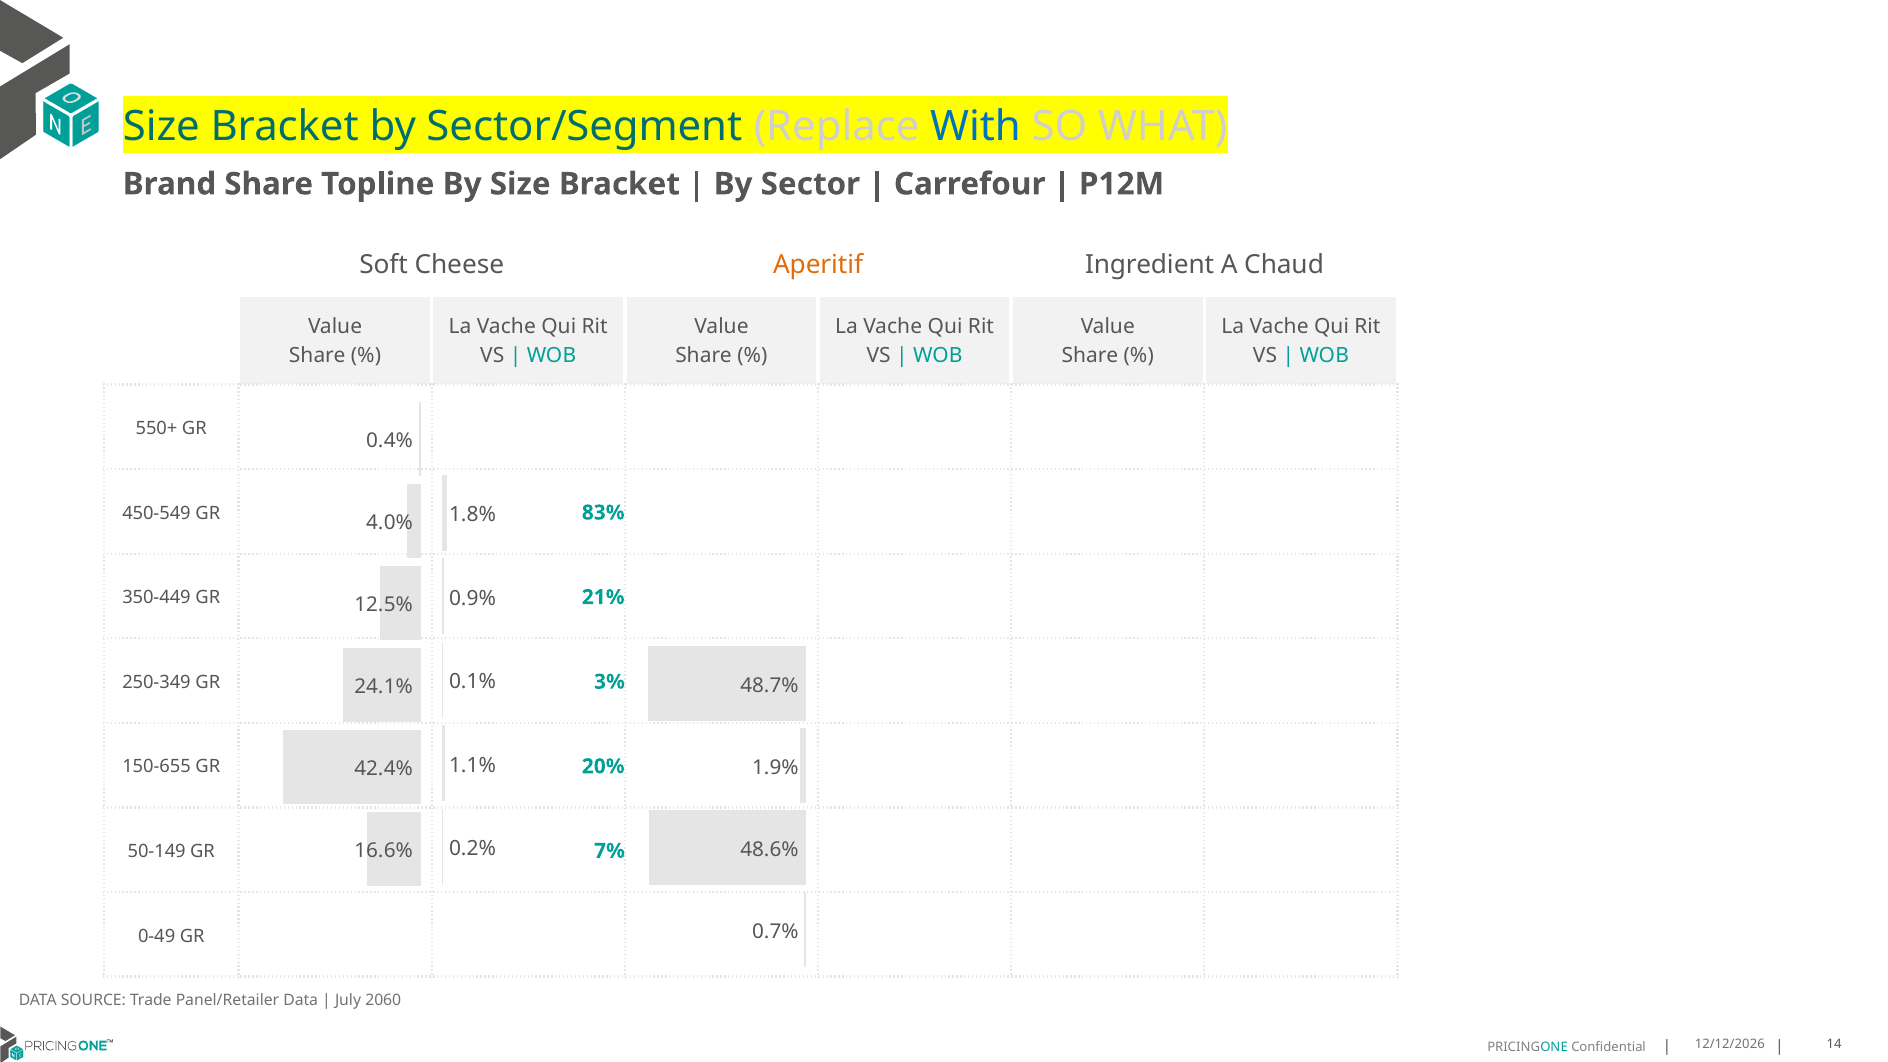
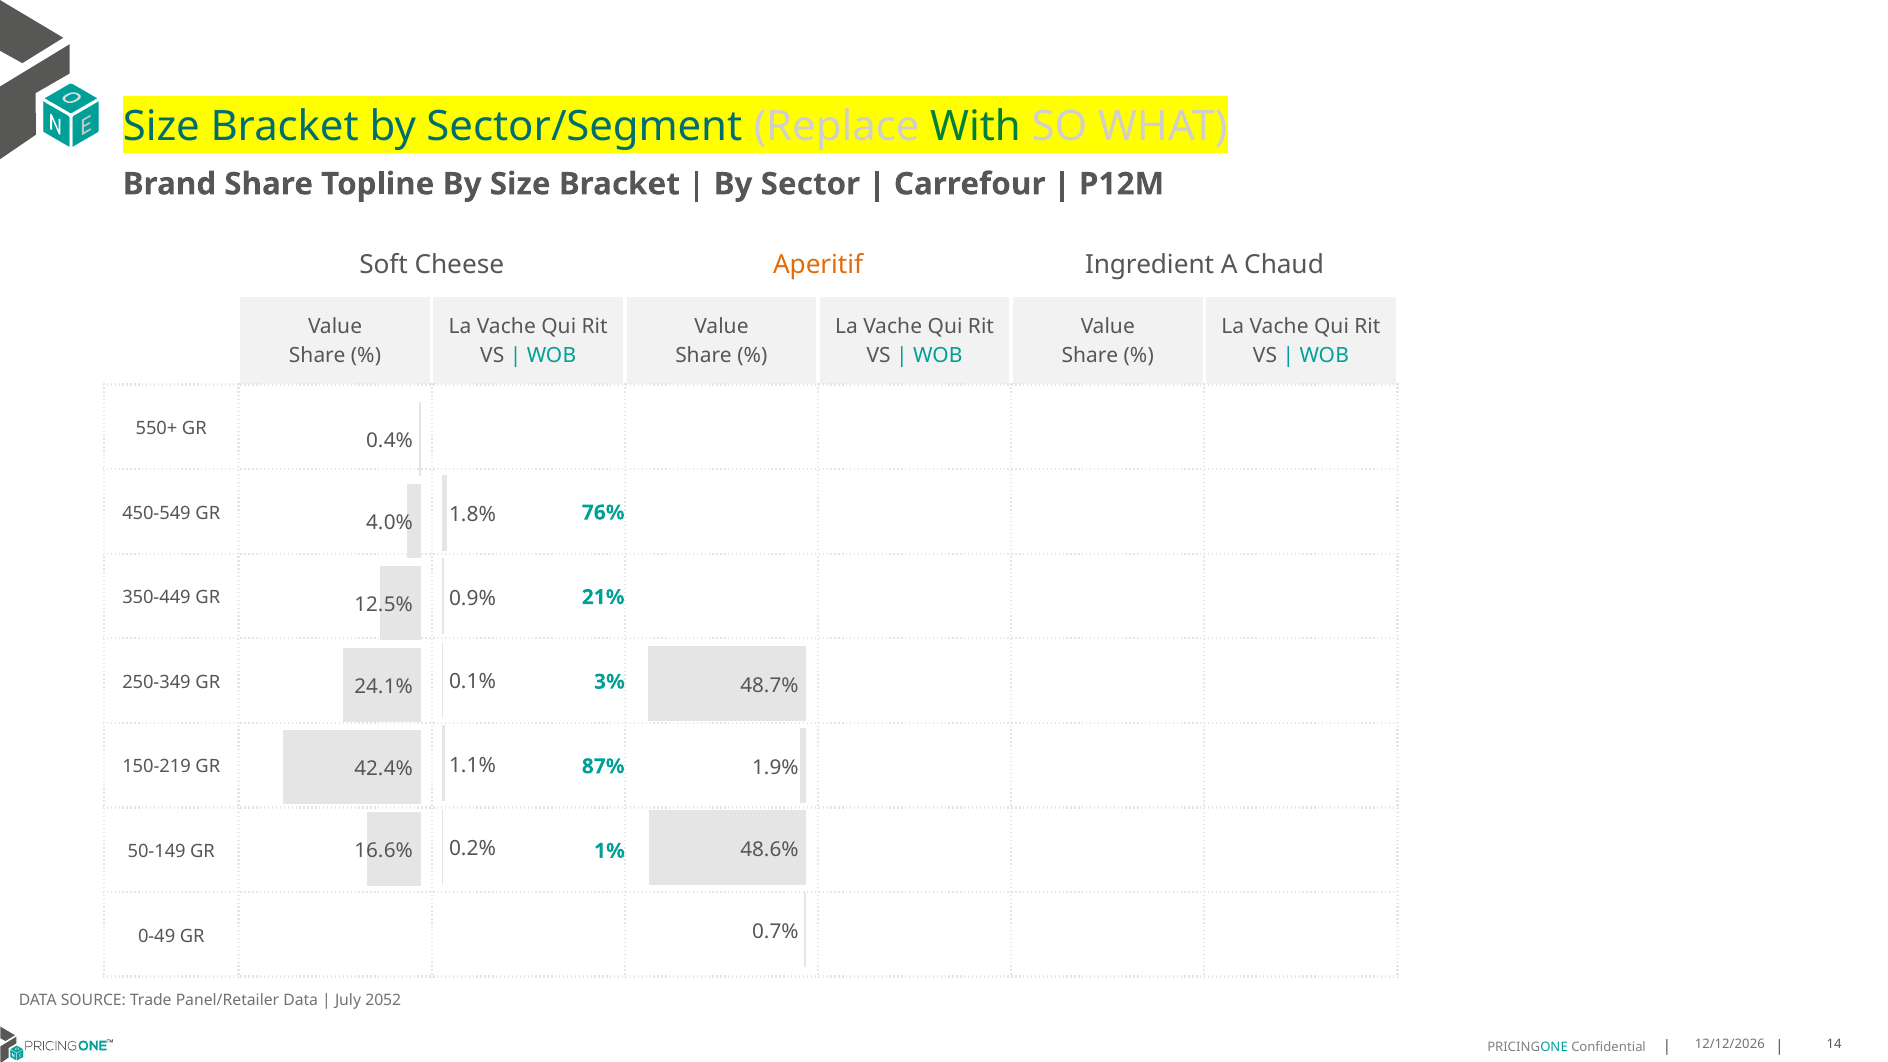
With colour: blue -> green
83%: 83% -> 76%
150-655: 150-655 -> 150-219
20%: 20% -> 87%
7%: 7% -> 1%
2060: 2060 -> 2052
